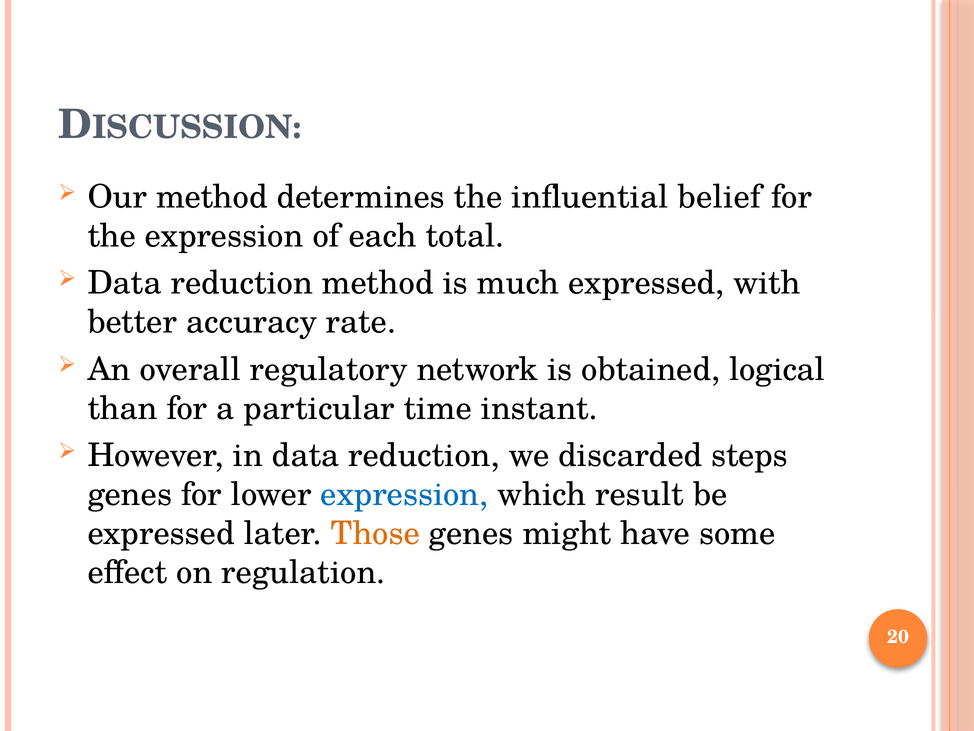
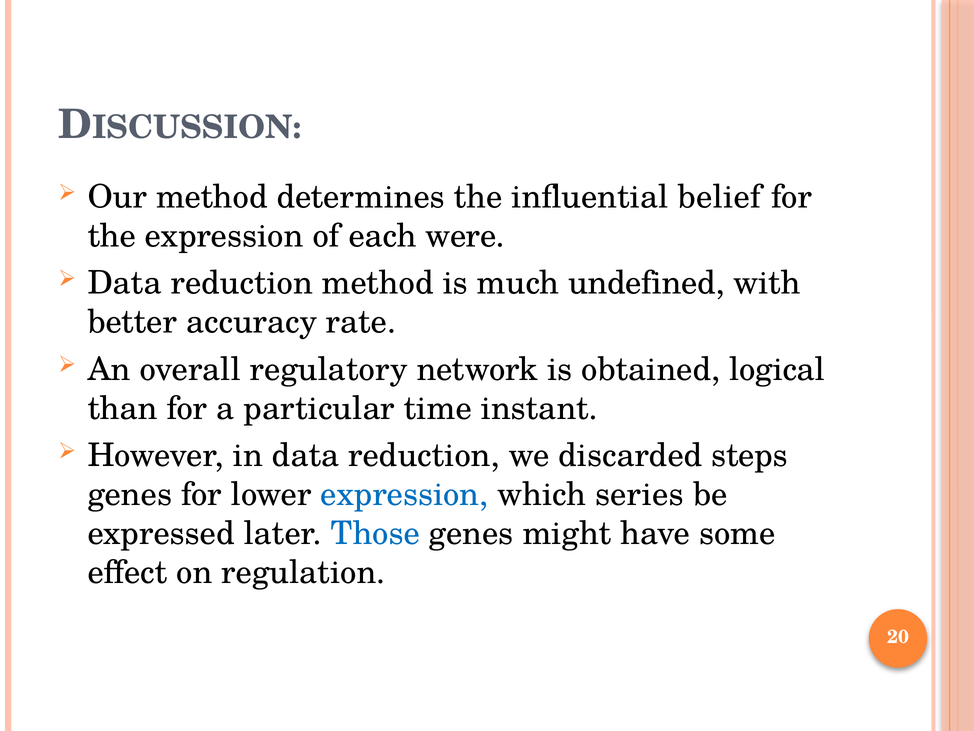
total: total -> were
much expressed: expressed -> undefined
result: result -> series
Those colour: orange -> blue
